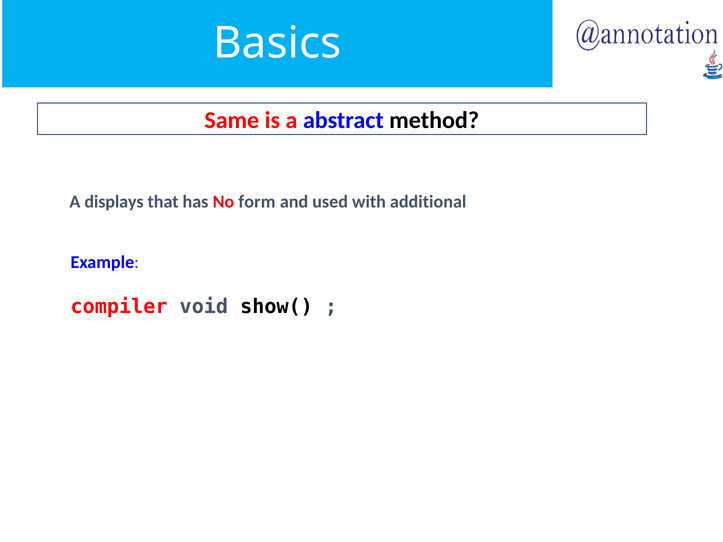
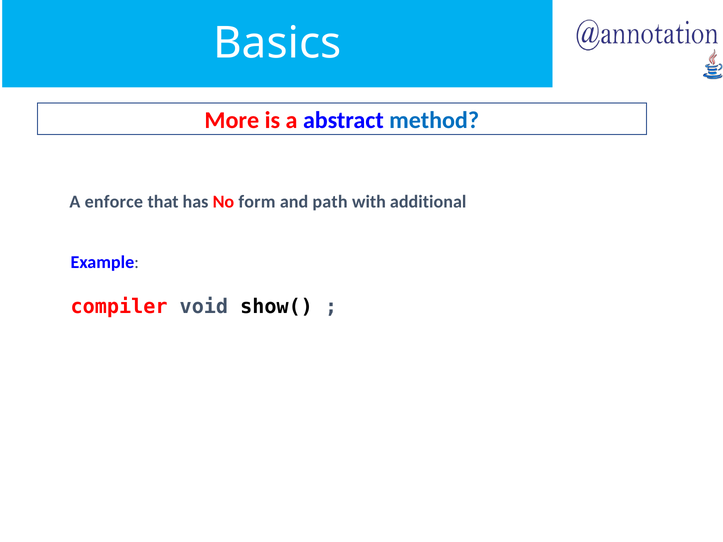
Same: Same -> More
method colour: black -> blue
displays: displays -> enforce
used: used -> path
